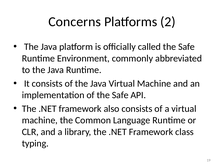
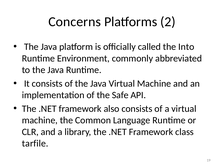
called the Safe: Safe -> Into
typing: typing -> tarfile
